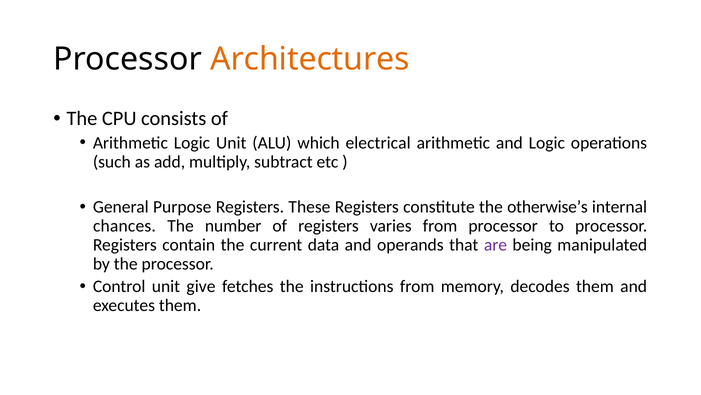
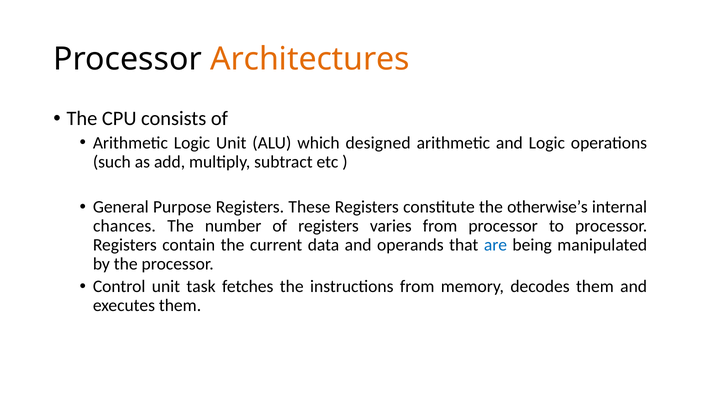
electrical: electrical -> designed
are colour: purple -> blue
give: give -> task
